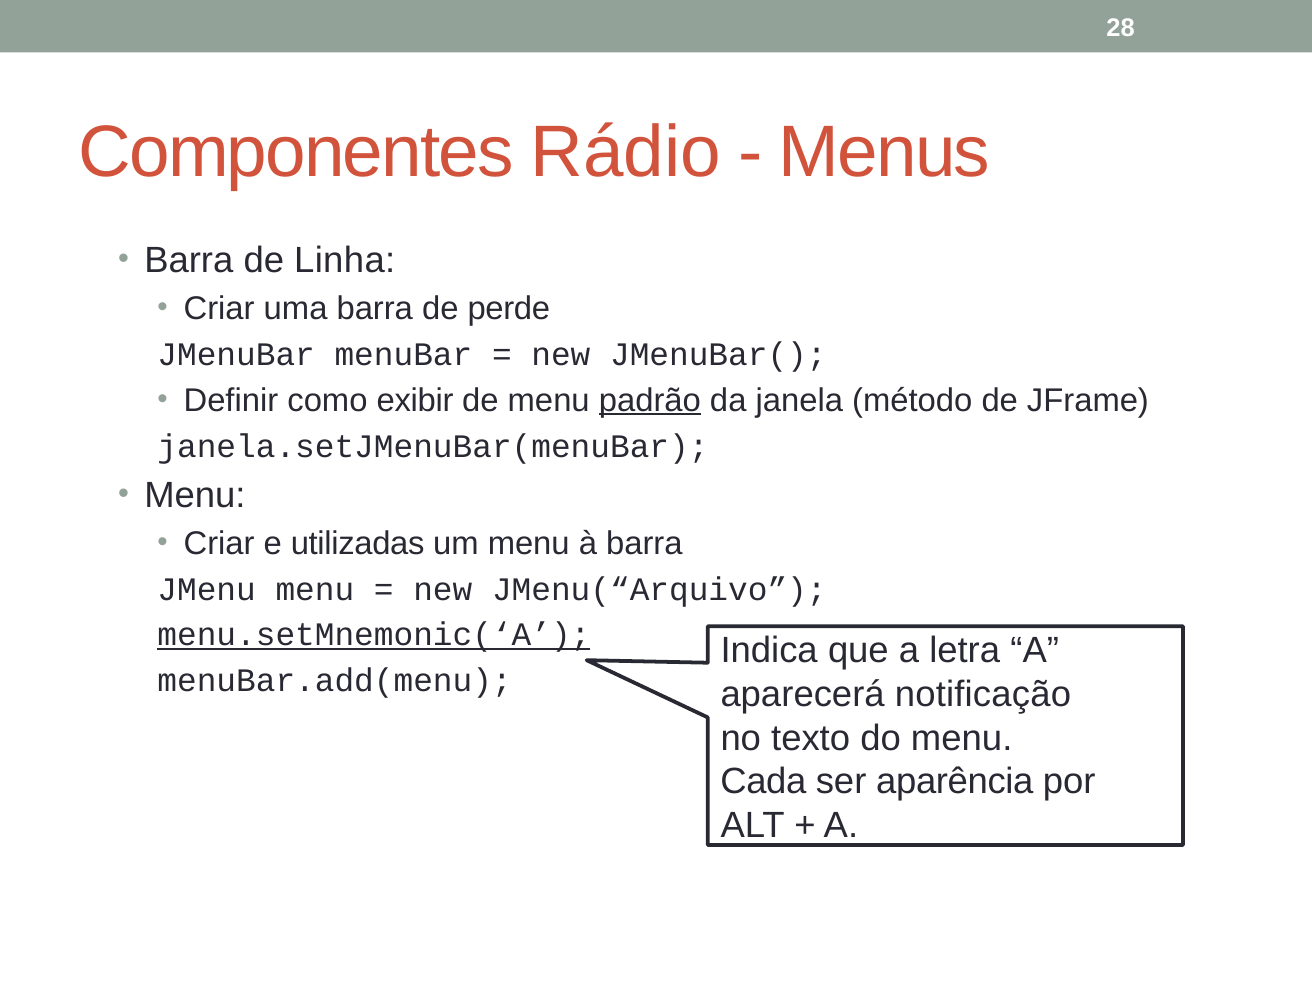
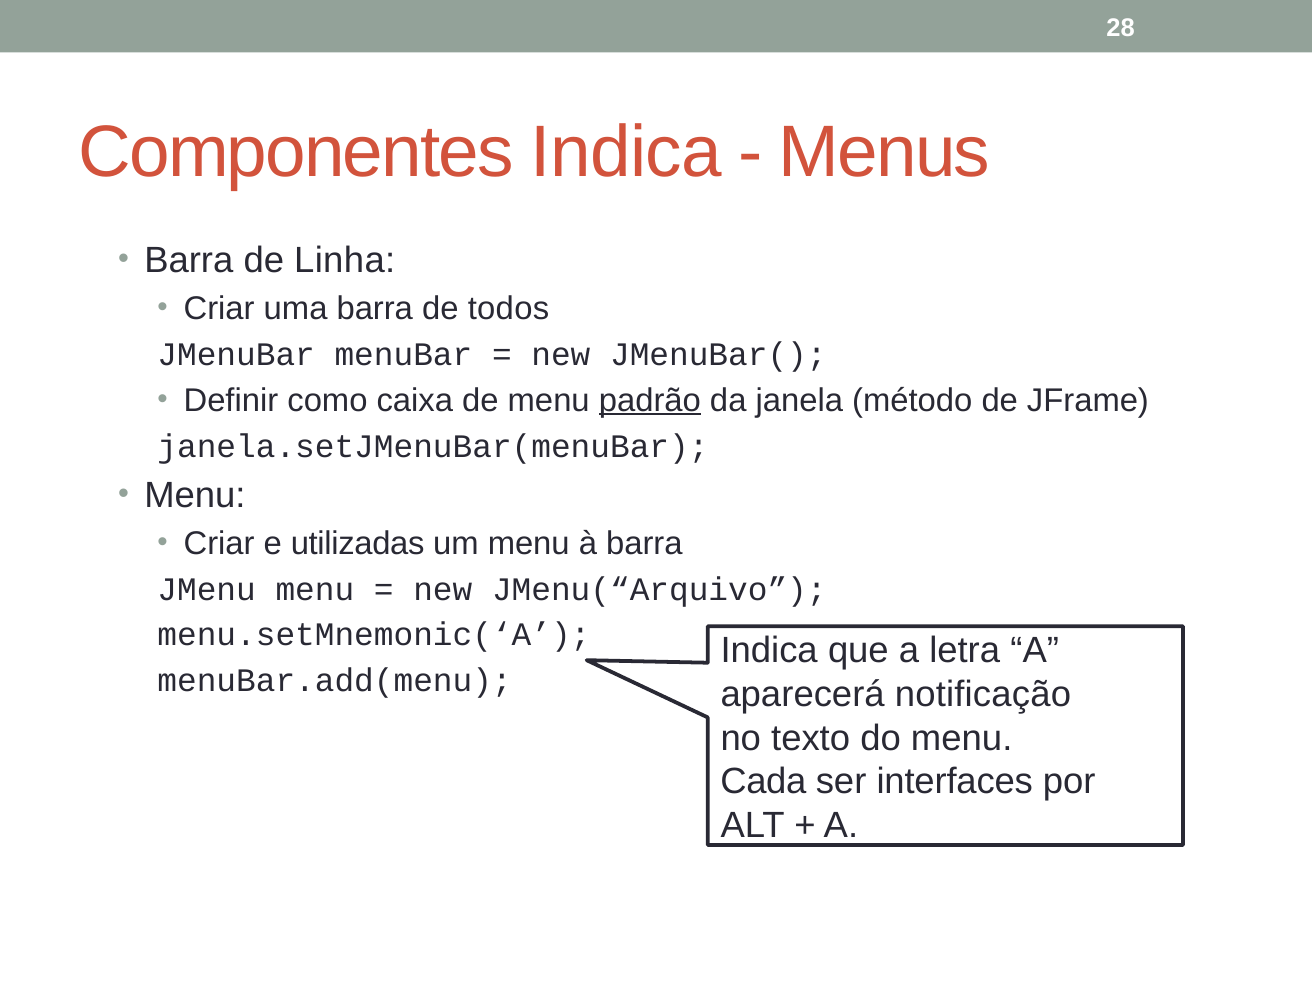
Componentes Rádio: Rádio -> Indica
perde: perde -> todos
exibir: exibir -> caixa
menu.setMnemonic(‘A underline: present -> none
aparência: aparência -> interfaces
